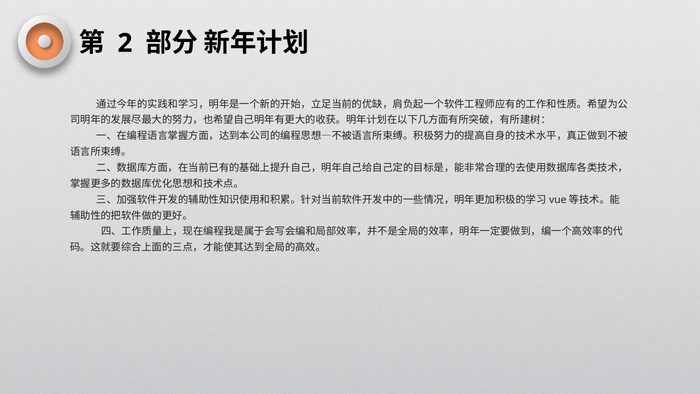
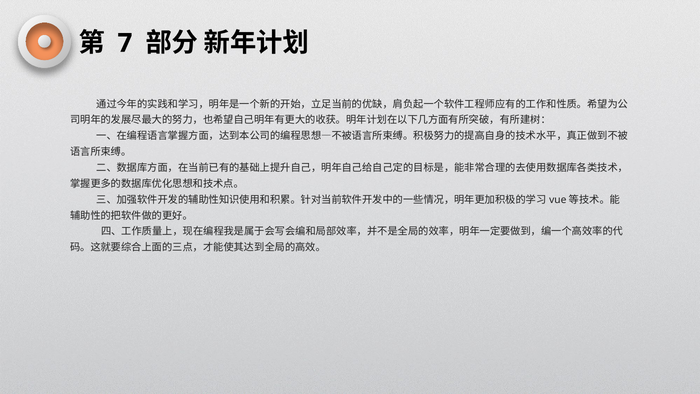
2: 2 -> 7
